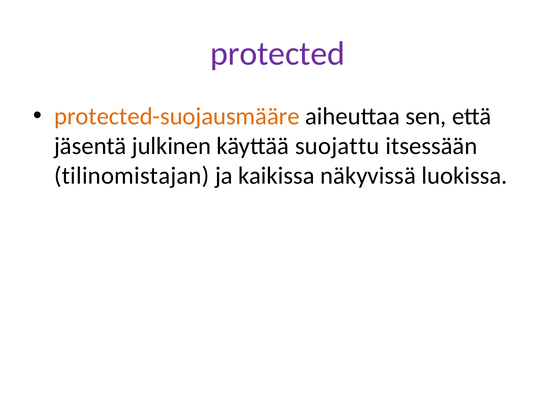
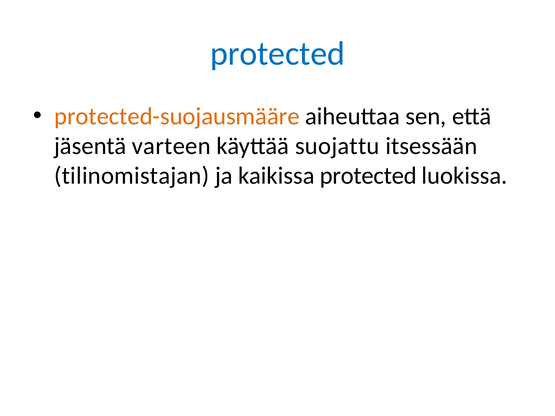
protected at (278, 54) colour: purple -> blue
julkinen: julkinen -> varteen
kaikissa näkyvissä: näkyvissä -> protected
